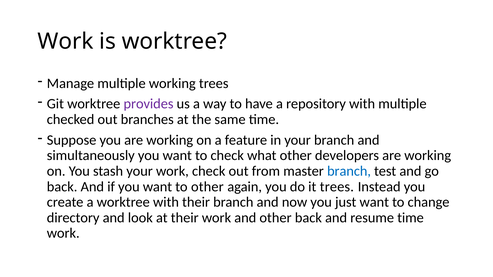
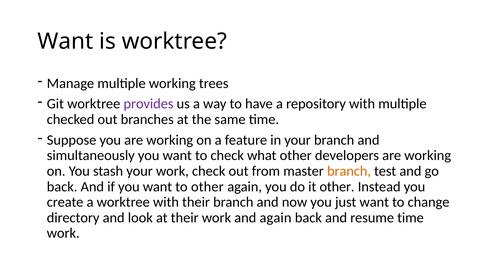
Work at (66, 41): Work -> Want
branch at (349, 171) colour: blue -> orange
it trees: trees -> other
and other: other -> again
